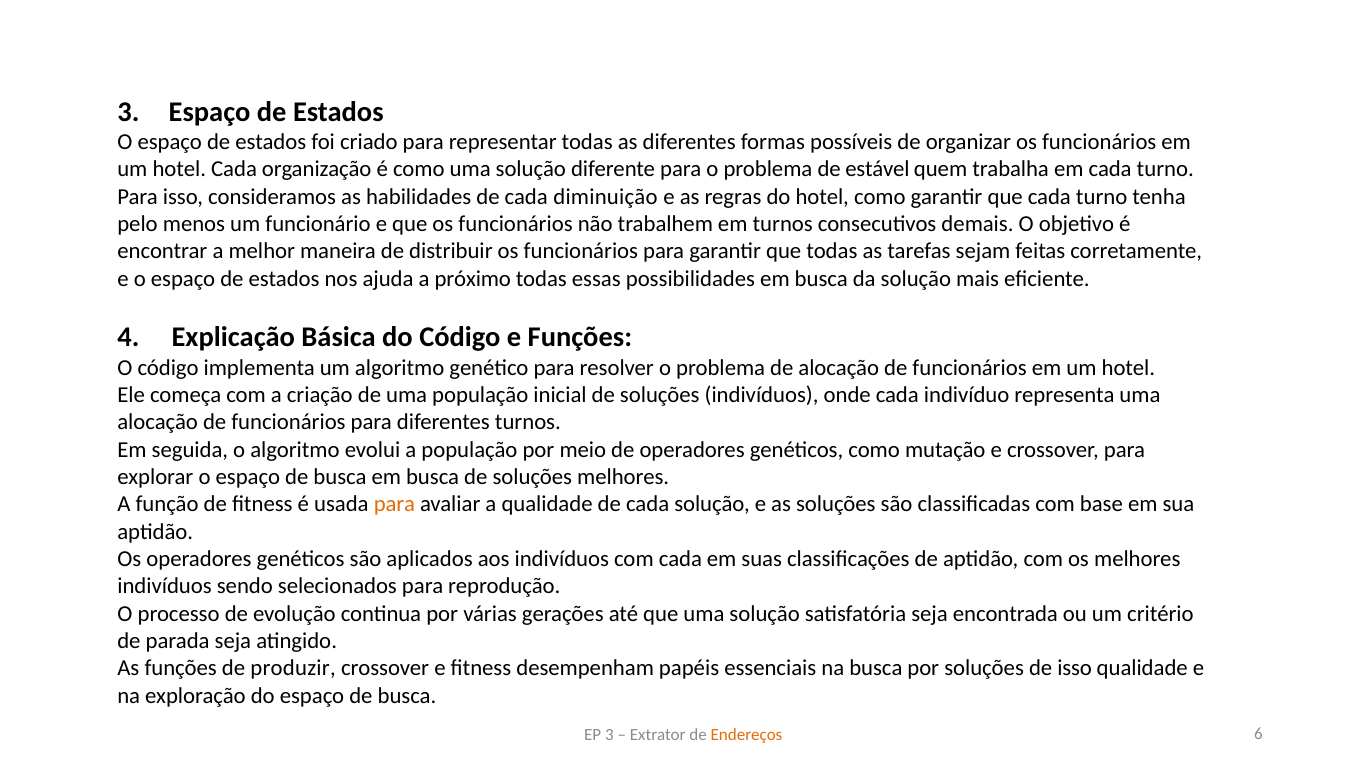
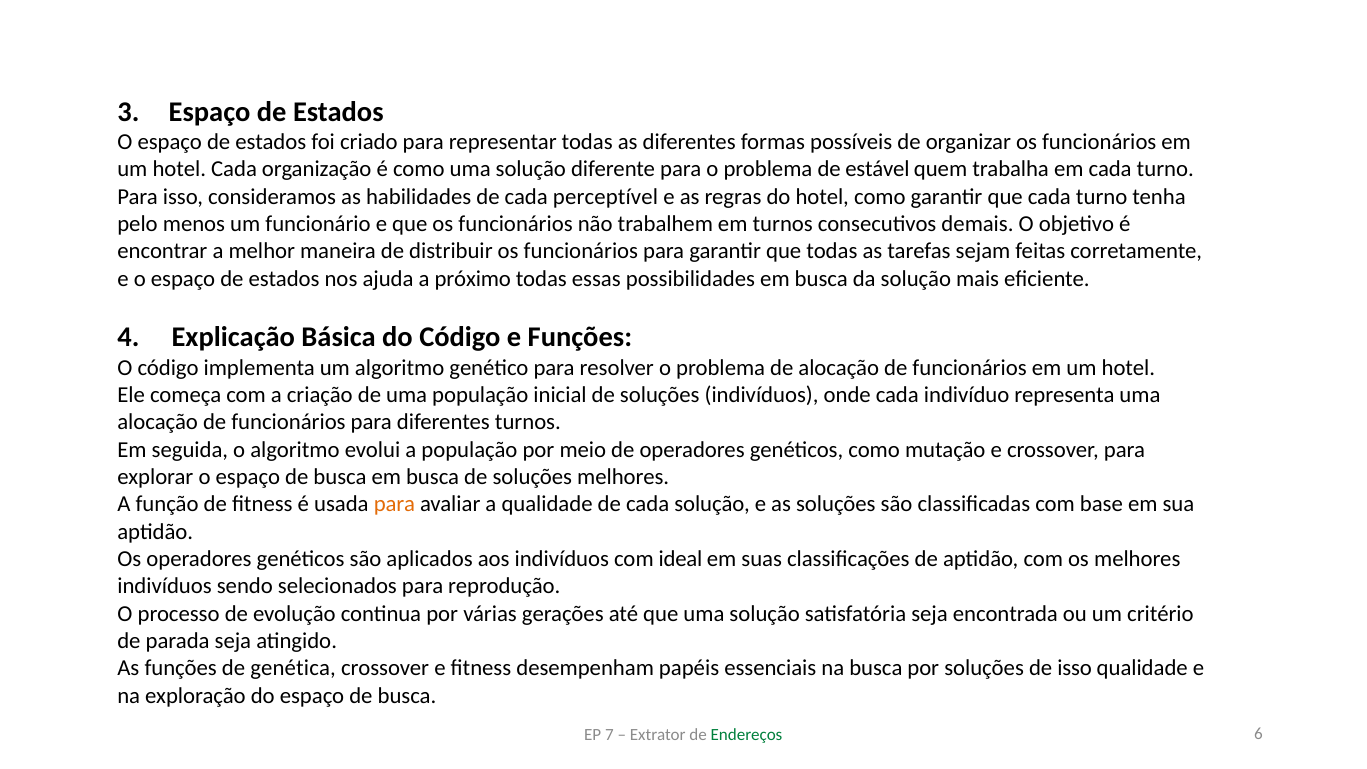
diminuição: diminuição -> perceptível
com cada: cada -> ideal
produzir: produzir -> genética
EP 3: 3 -> 7
Endereços colour: orange -> green
